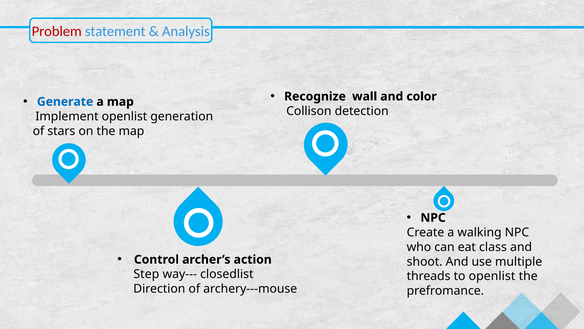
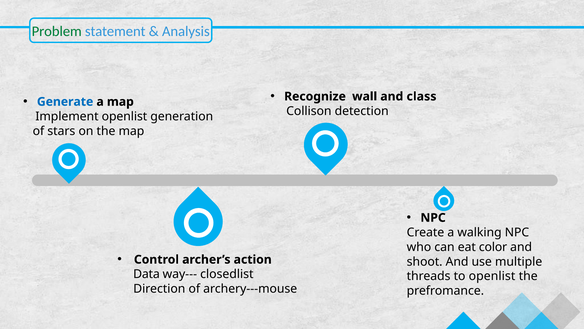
Problem colour: red -> green
color: color -> class
class: class -> color
Step: Step -> Data
